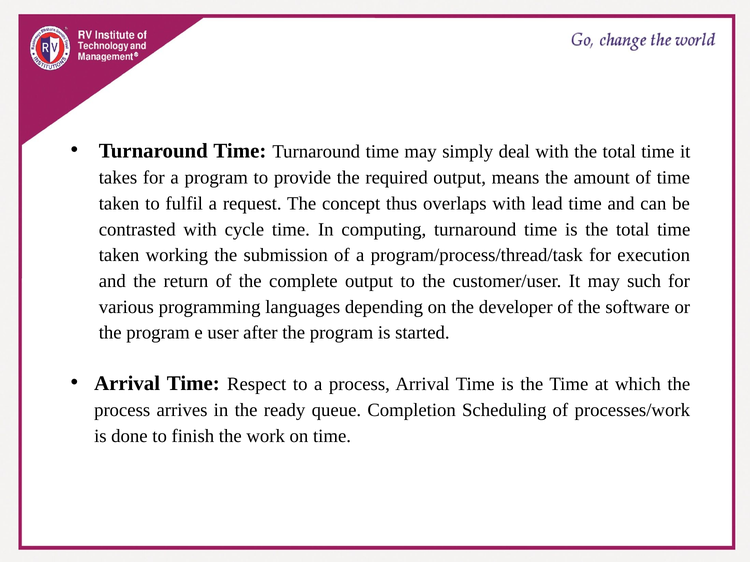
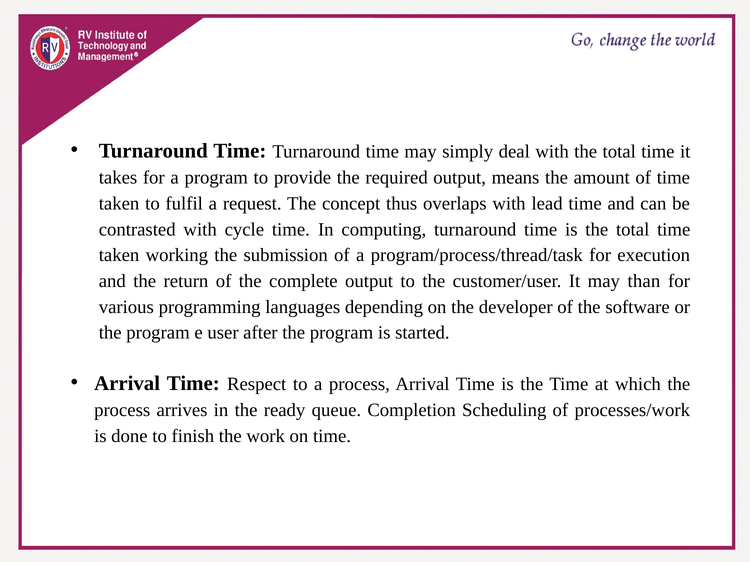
such: such -> than
